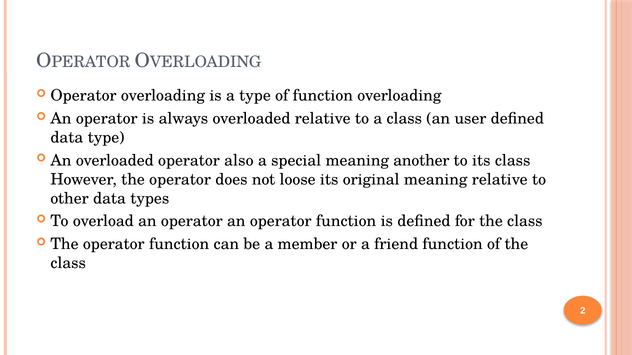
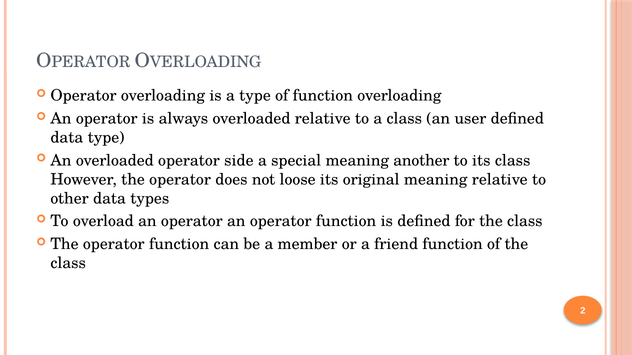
also: also -> side
